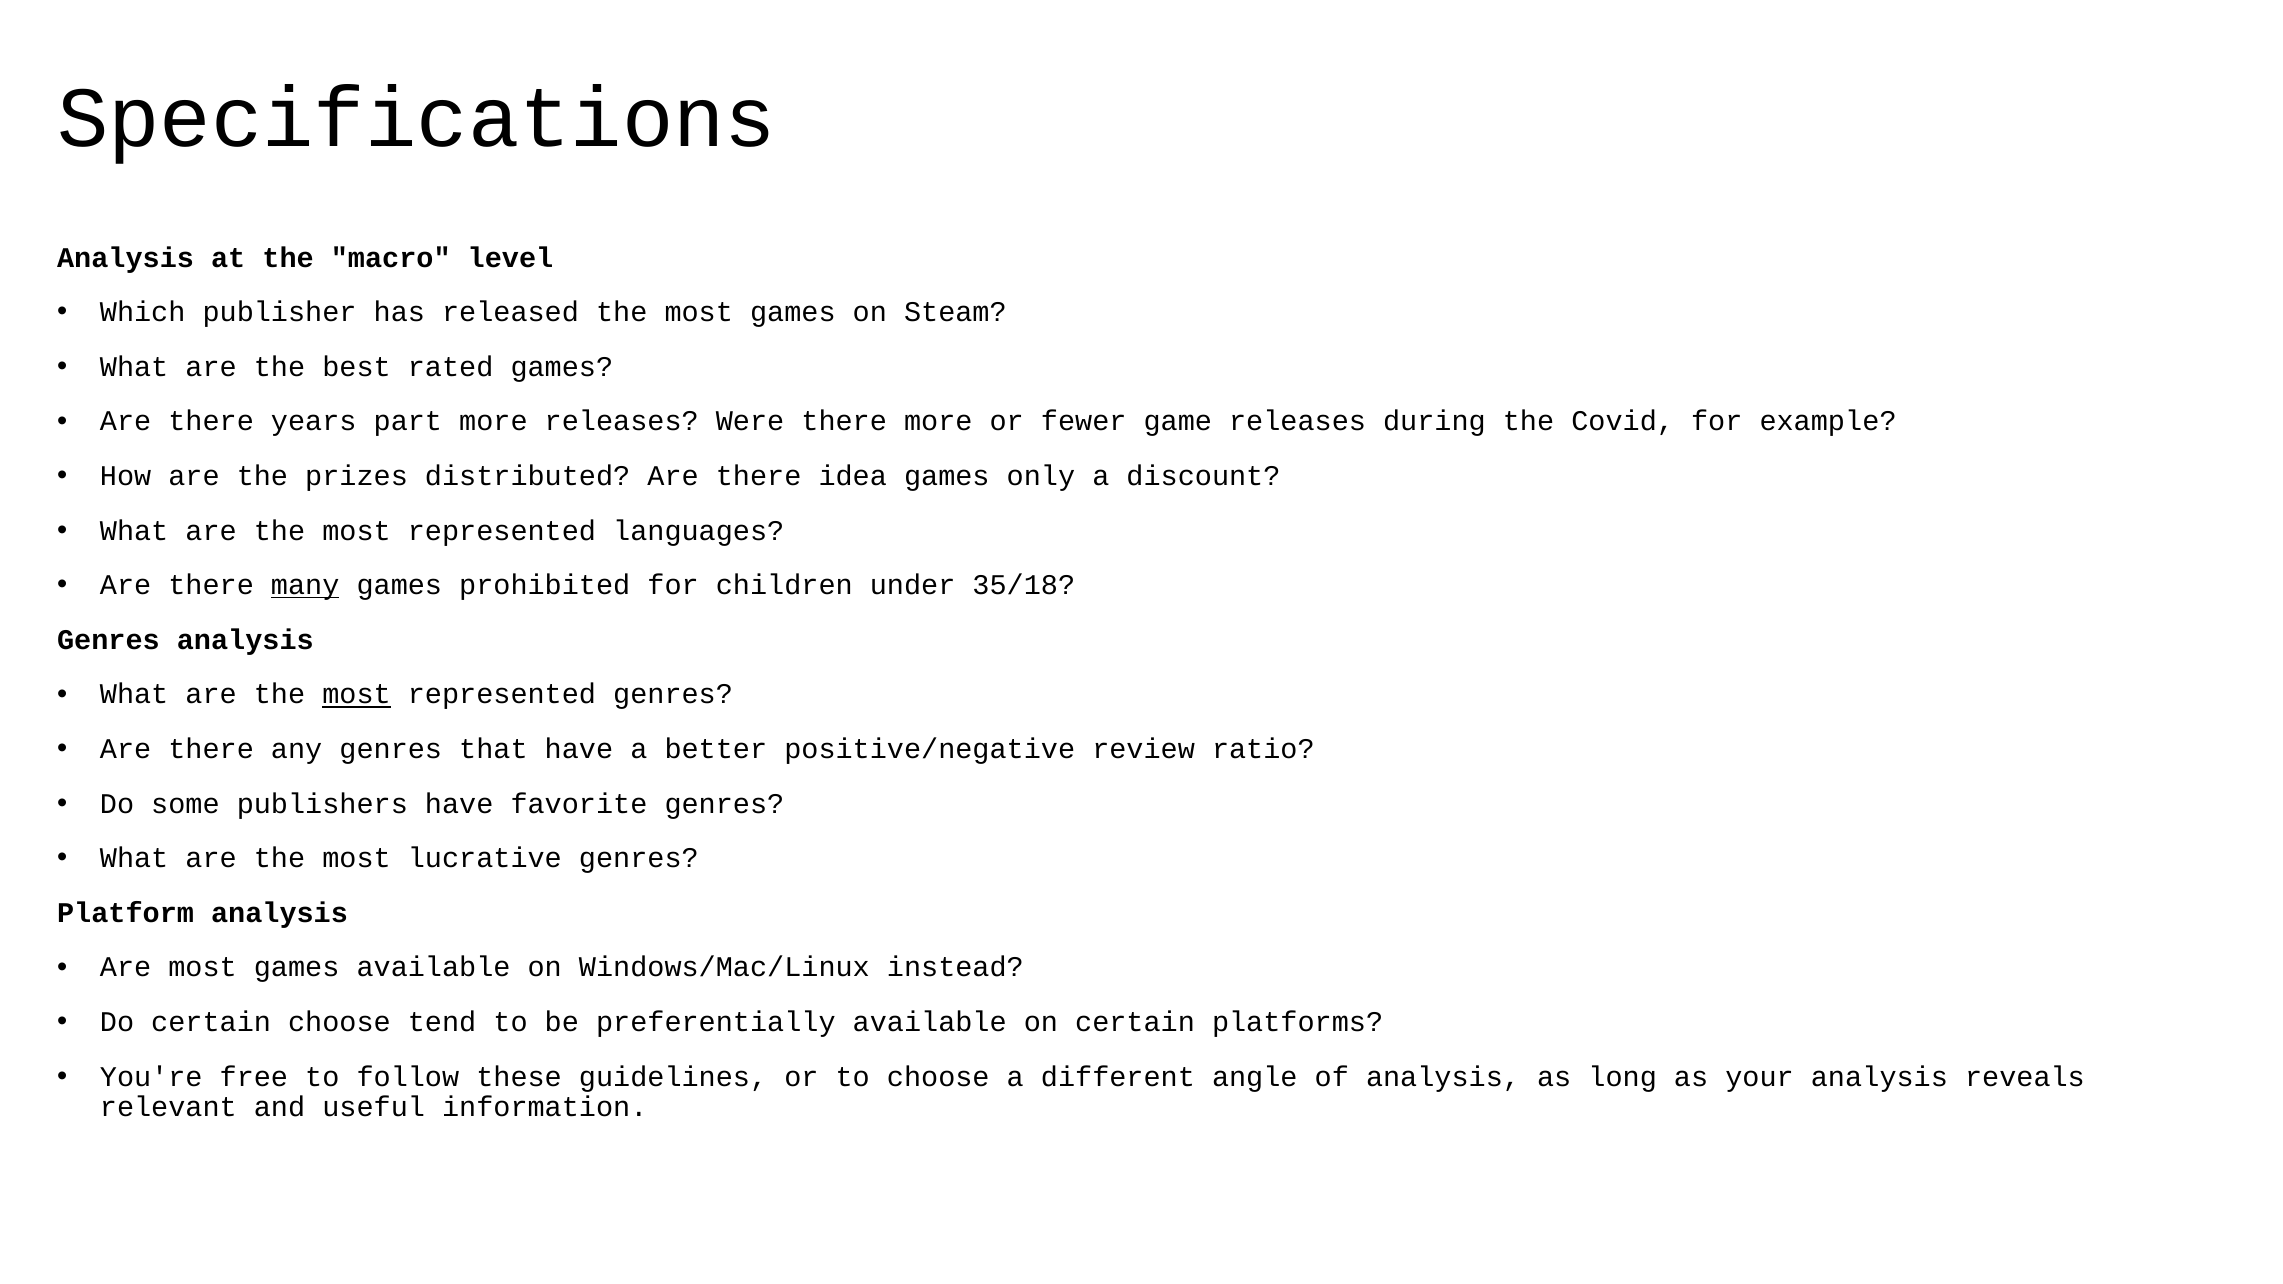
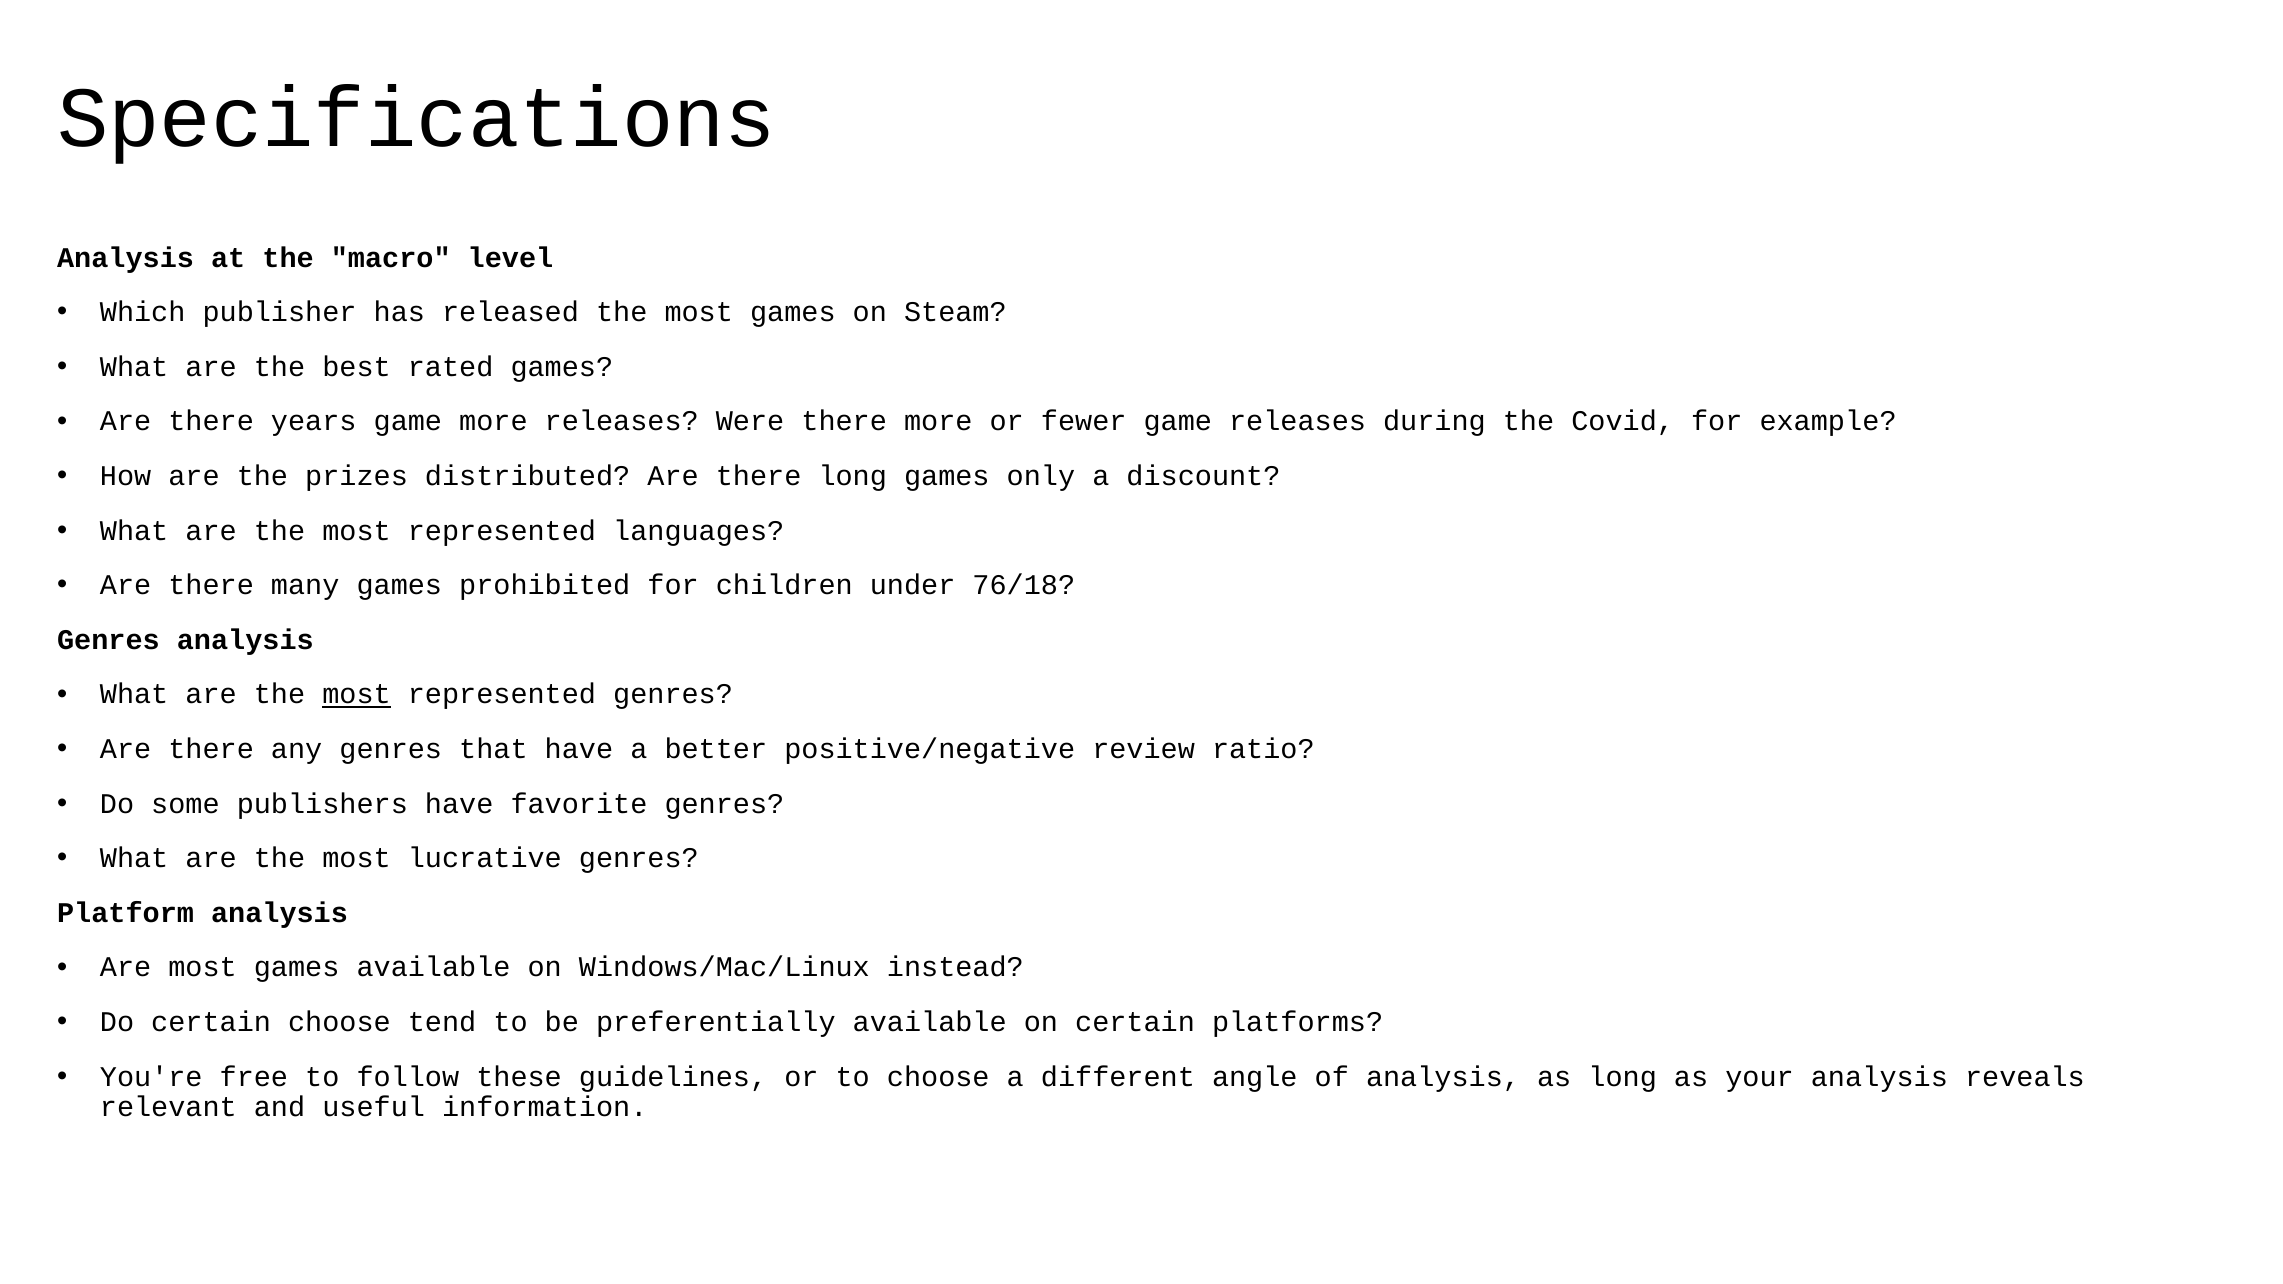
years part: part -> game
there idea: idea -> long
many underline: present -> none
35/18: 35/18 -> 76/18
